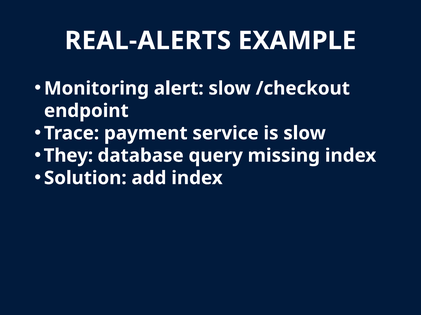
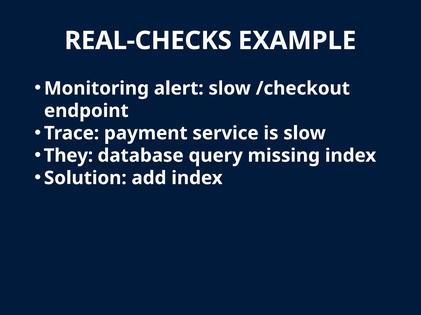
REAL-ALERTS: REAL-ALERTS -> REAL-CHECKS
